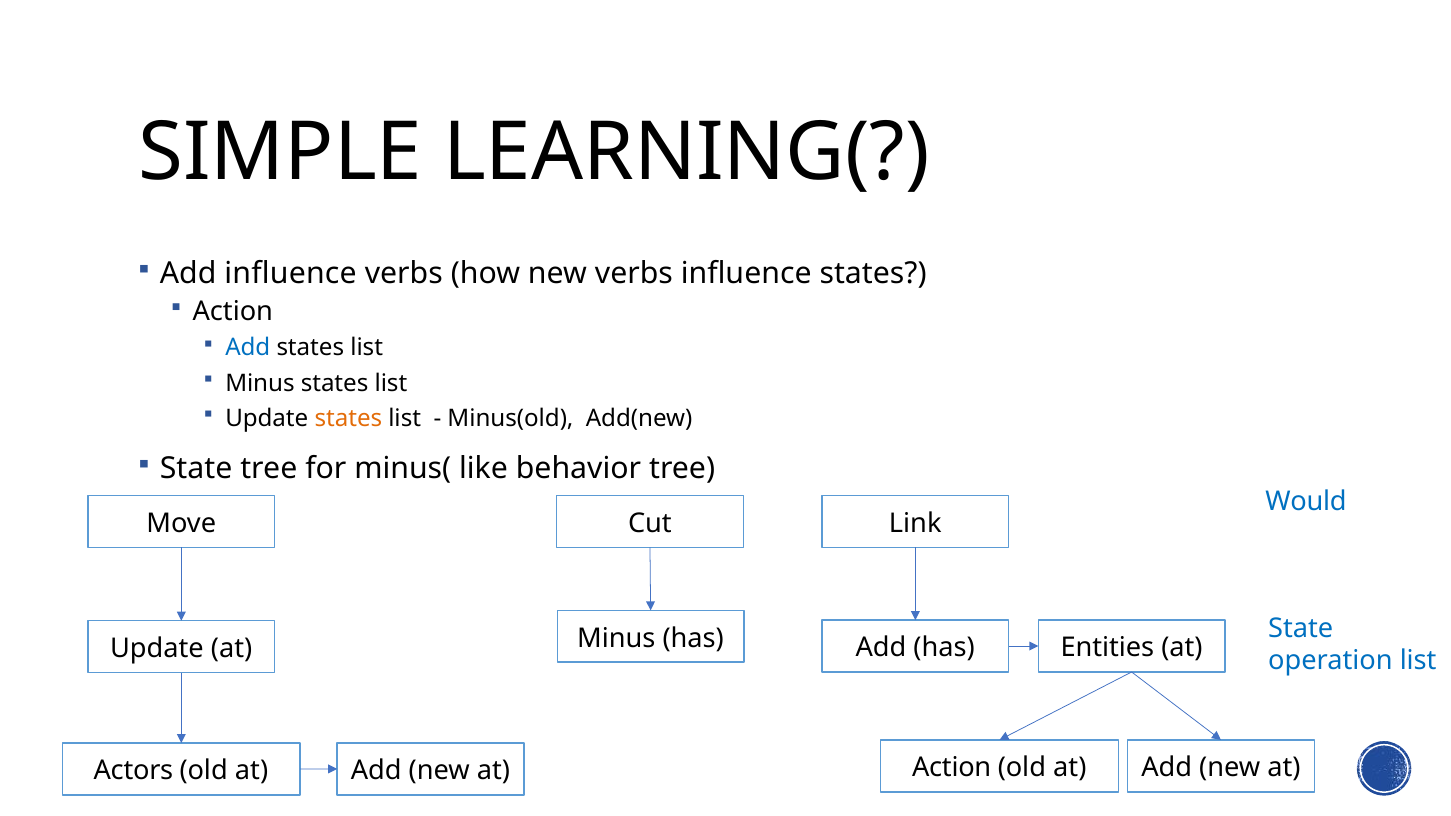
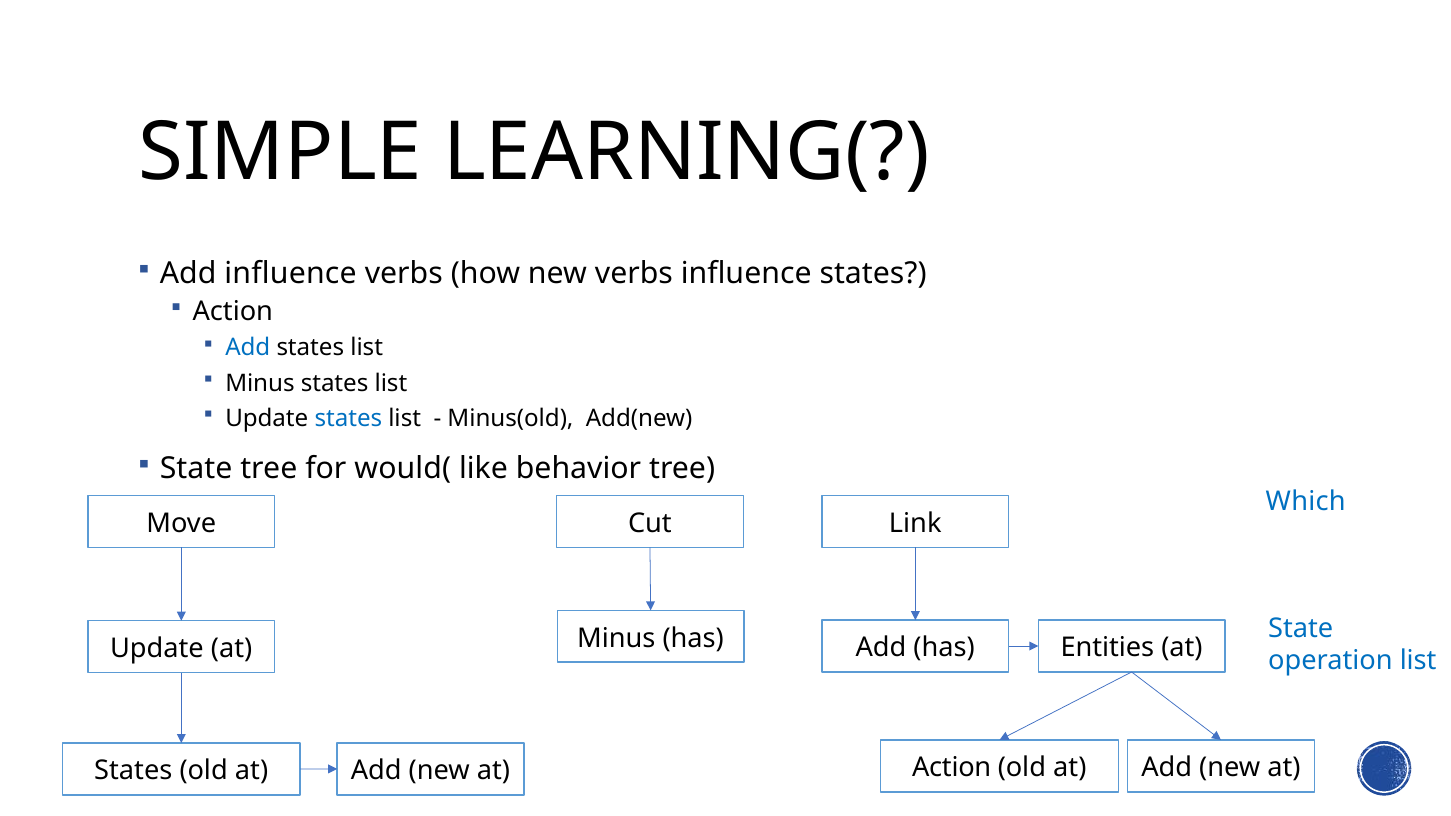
states at (348, 418) colour: orange -> blue
minus(: minus( -> would(
Would: Would -> Which
Actors at (133, 771): Actors -> States
